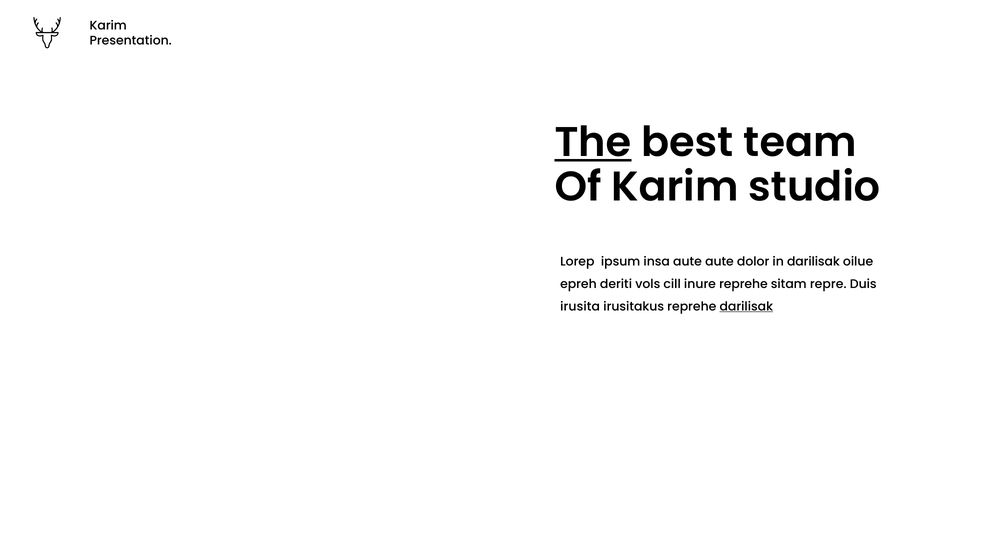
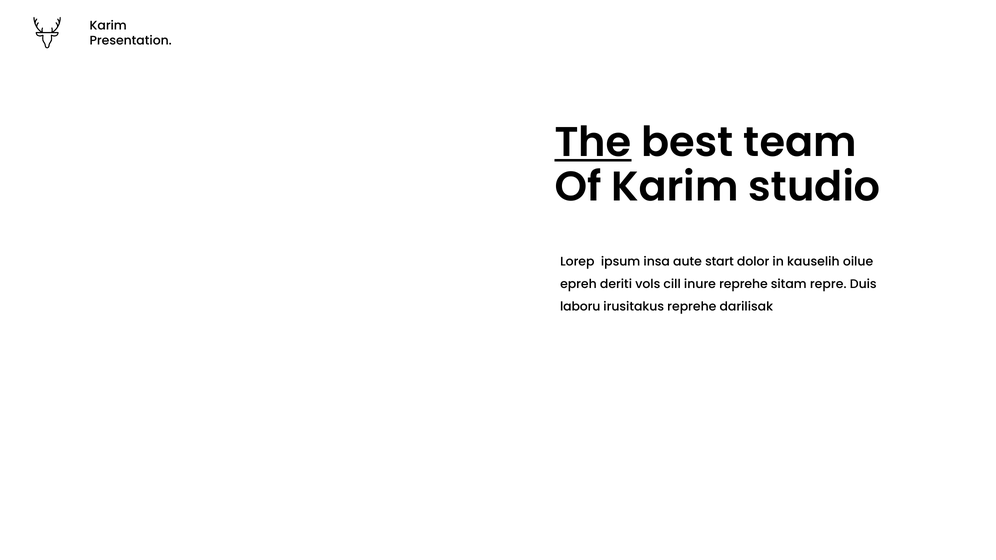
aute aute: aute -> start
in darilisak: darilisak -> kauselih
irusita: irusita -> laboru
darilisak at (746, 307) underline: present -> none
